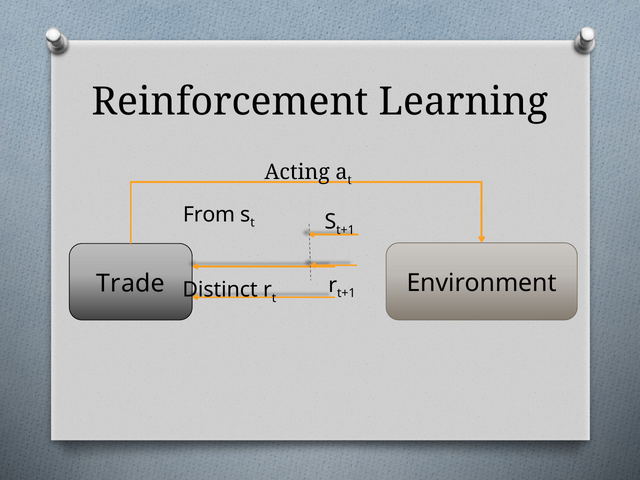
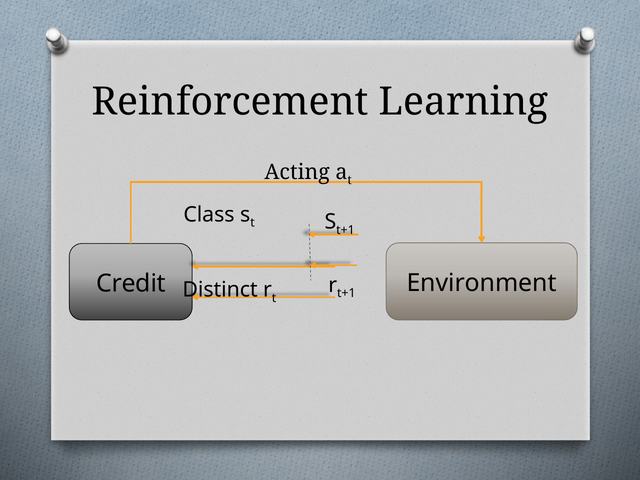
From: From -> Class
Trade: Trade -> Credit
